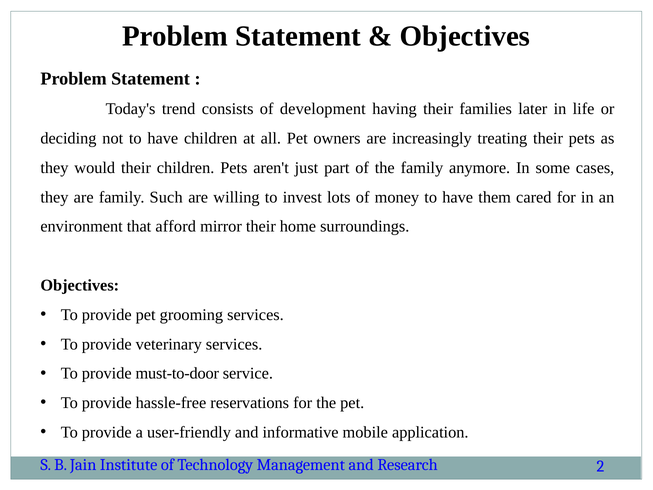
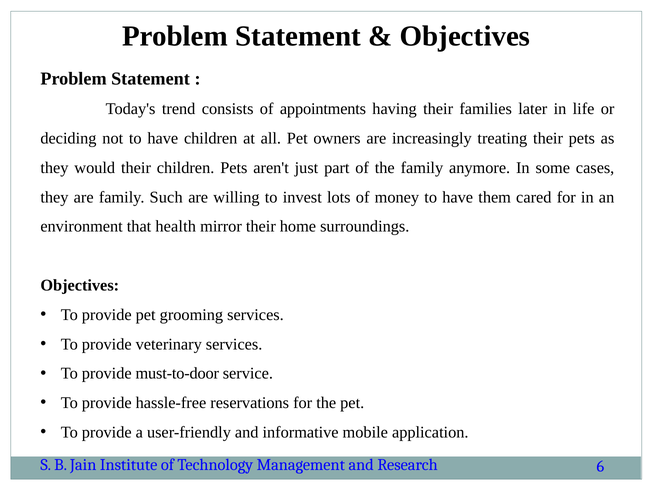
development: development -> appointments
afford: afford -> health
2: 2 -> 6
